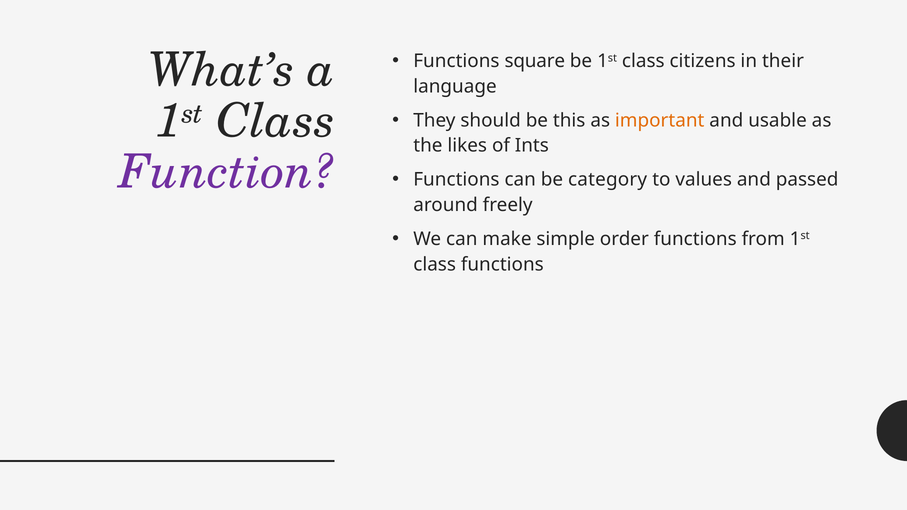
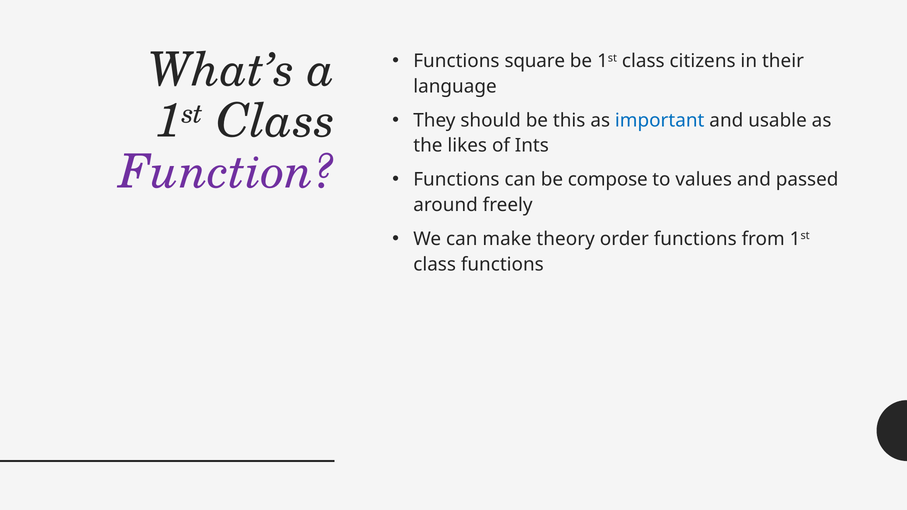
important colour: orange -> blue
category: category -> compose
simple: simple -> theory
